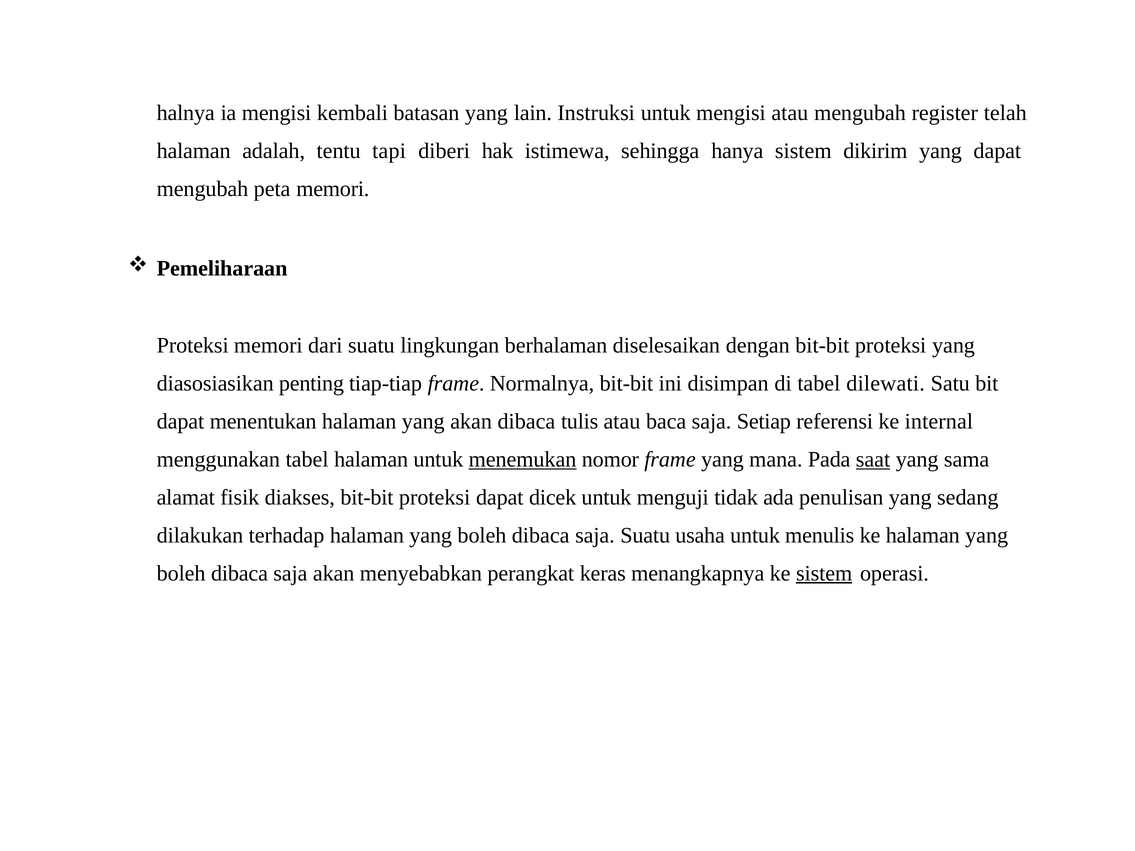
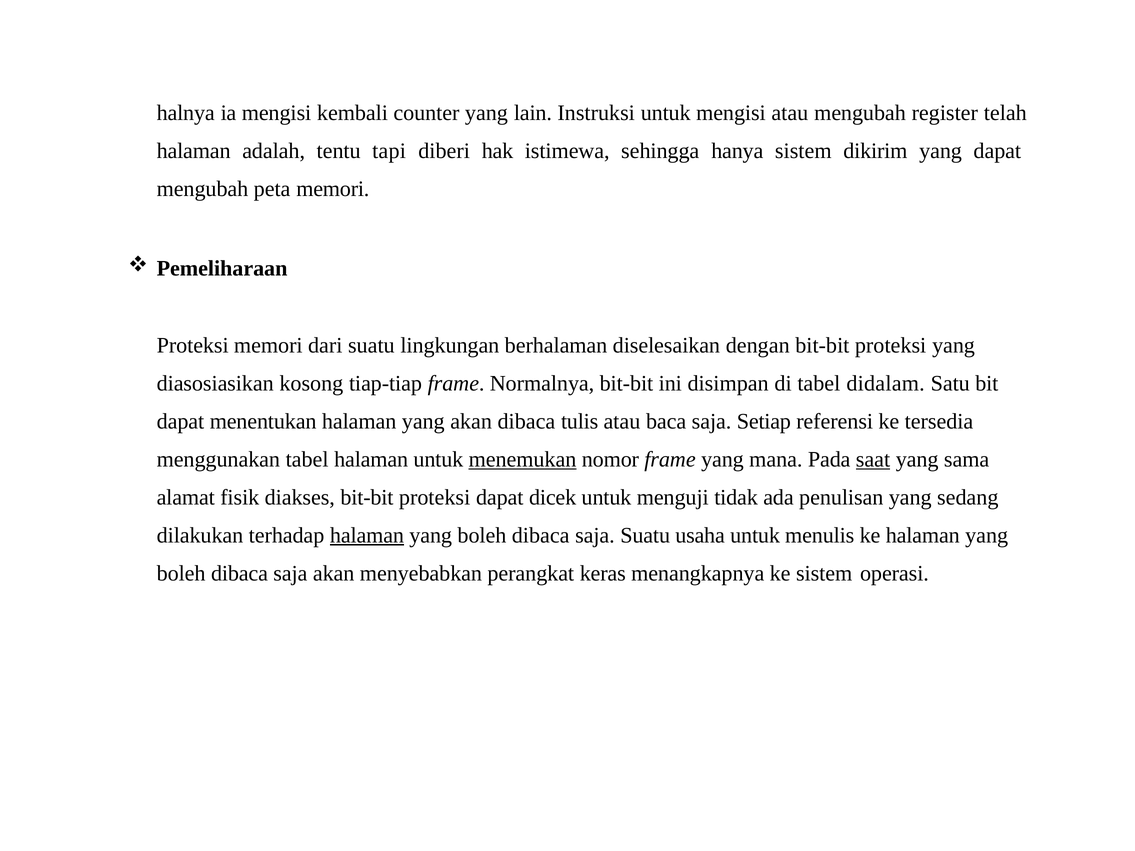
batasan: batasan -> counter
penting: penting -> kosong
dilewati: dilewati -> didalam
internal: internal -> tersedia
halaman at (367, 535) underline: none -> present
sistem at (824, 573) underline: present -> none
